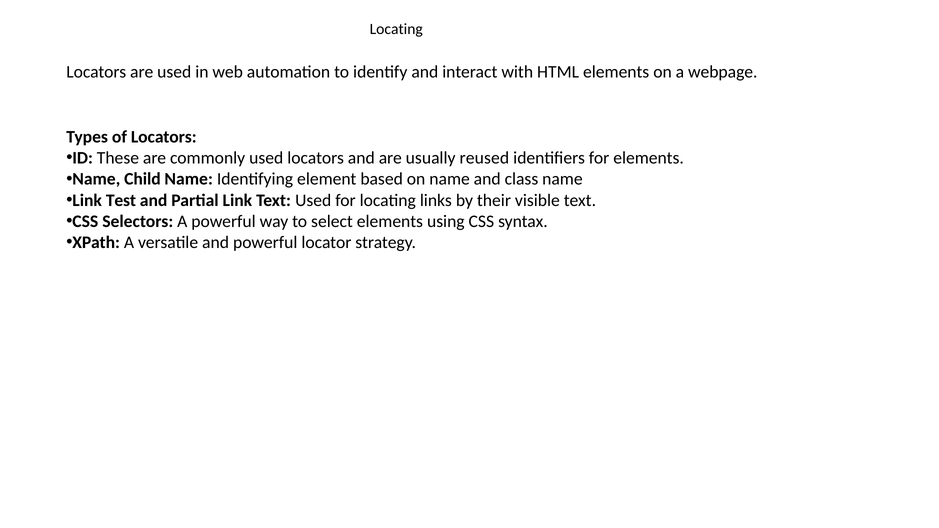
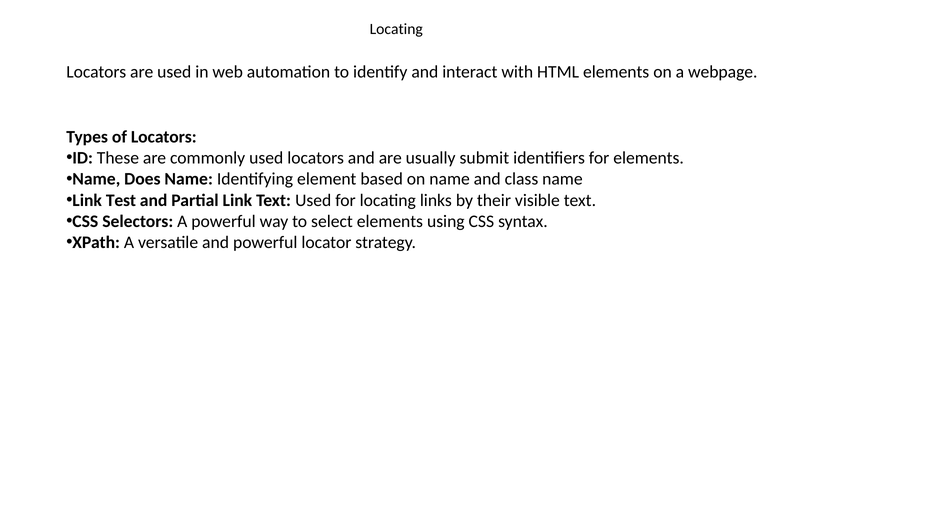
reused: reused -> submit
Child: Child -> Does
